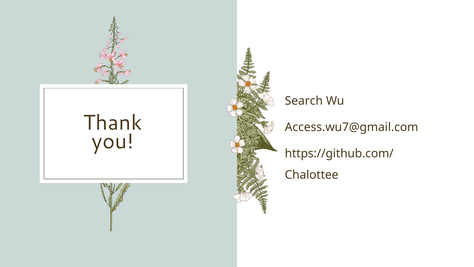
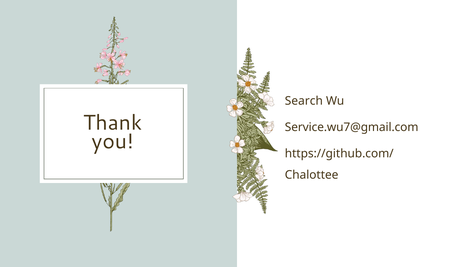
Access.wu7@gmail.com: Access.wu7@gmail.com -> Service.wu7@gmail.com
